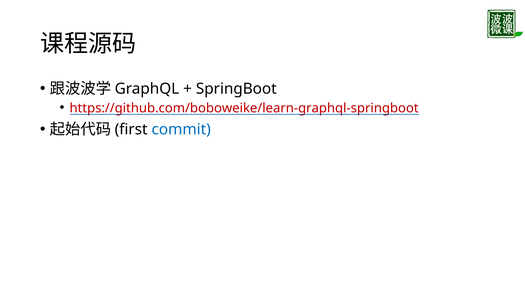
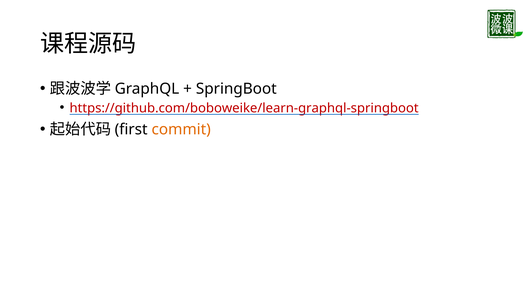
commit colour: blue -> orange
